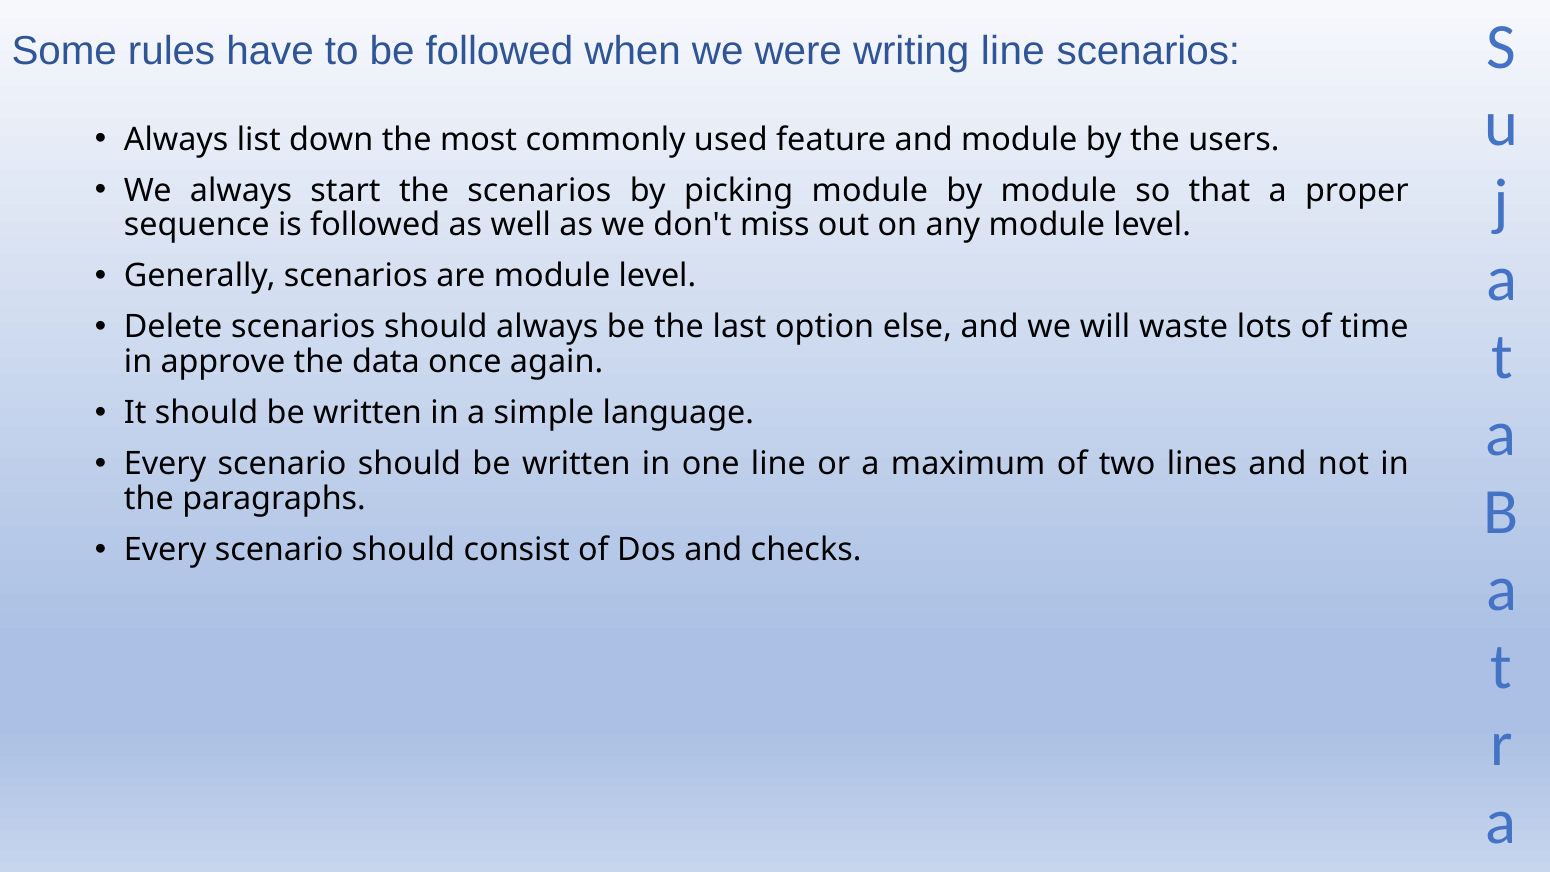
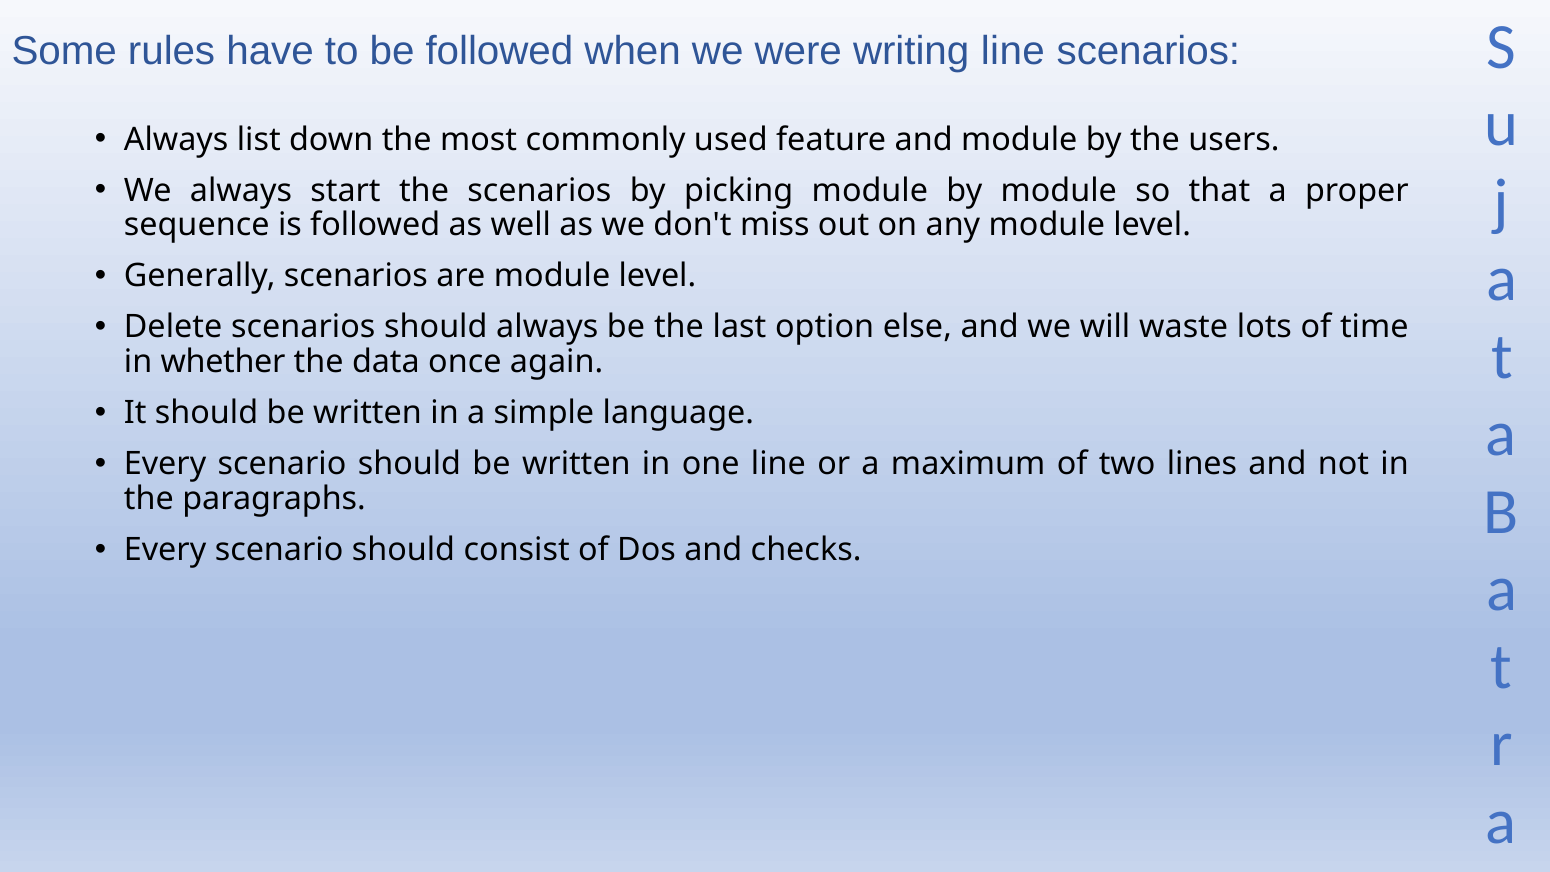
approve: approve -> whether
